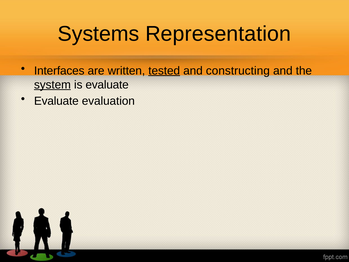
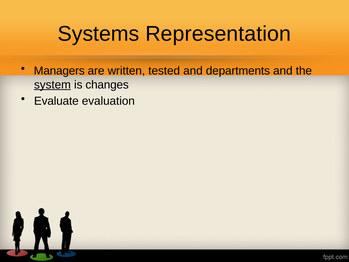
Interfaces: Interfaces -> Managers
tested underline: present -> none
constructing: constructing -> departments
is evaluate: evaluate -> changes
